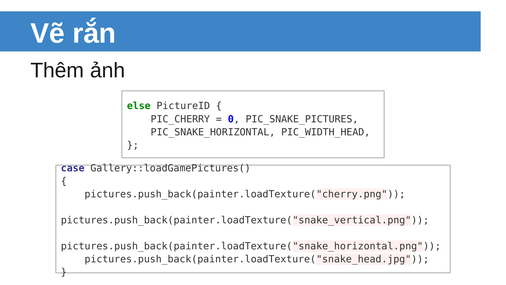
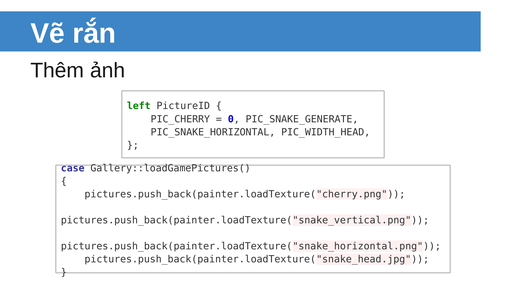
else: else -> left
PIC_SNAKE_PICTURES: PIC_SNAKE_PICTURES -> PIC_SNAKE_GENERATE
